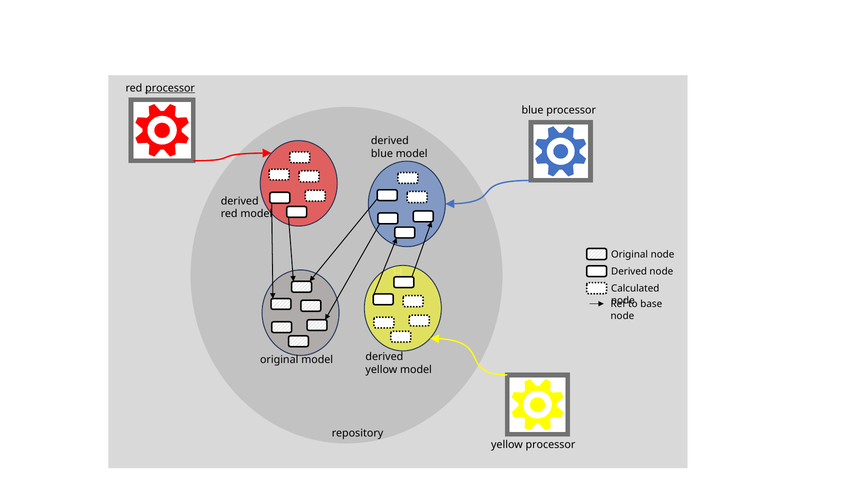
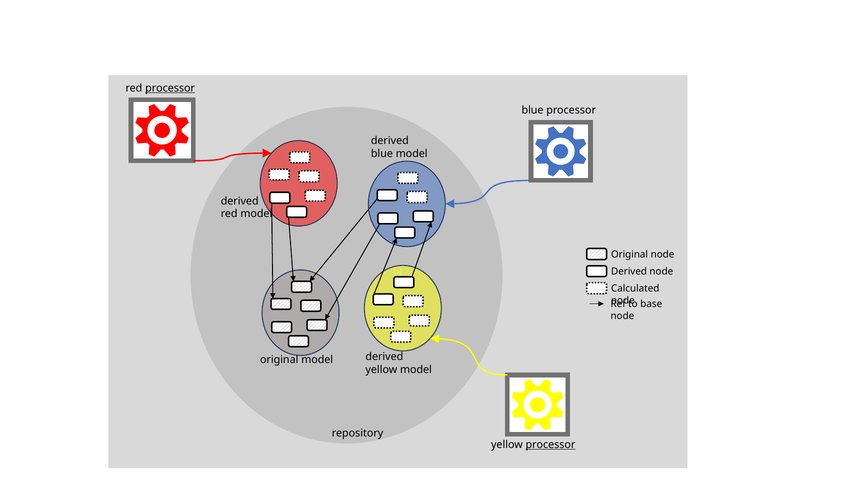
processor at (550, 445) underline: none -> present
